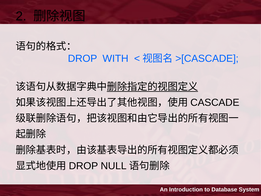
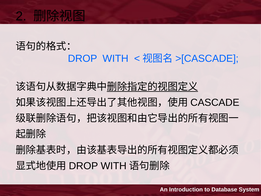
NULL at (114, 166): NULL -> WITH
